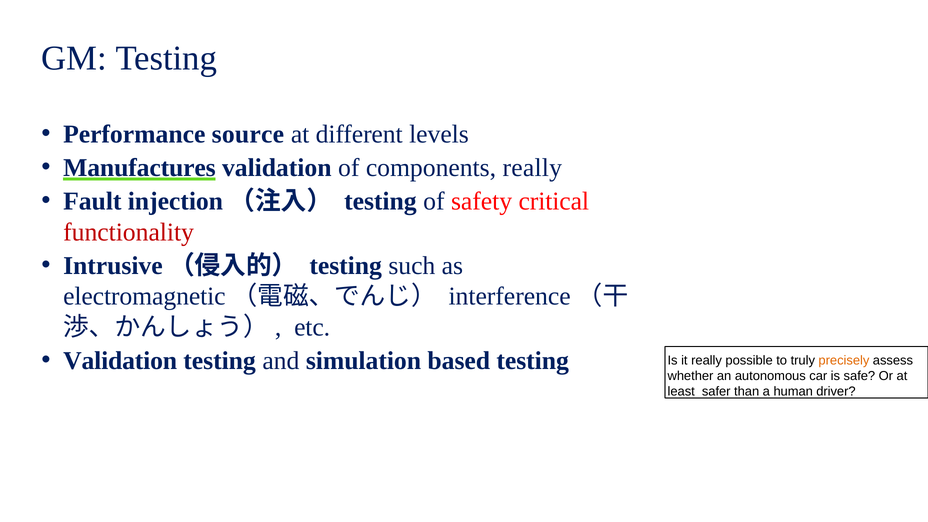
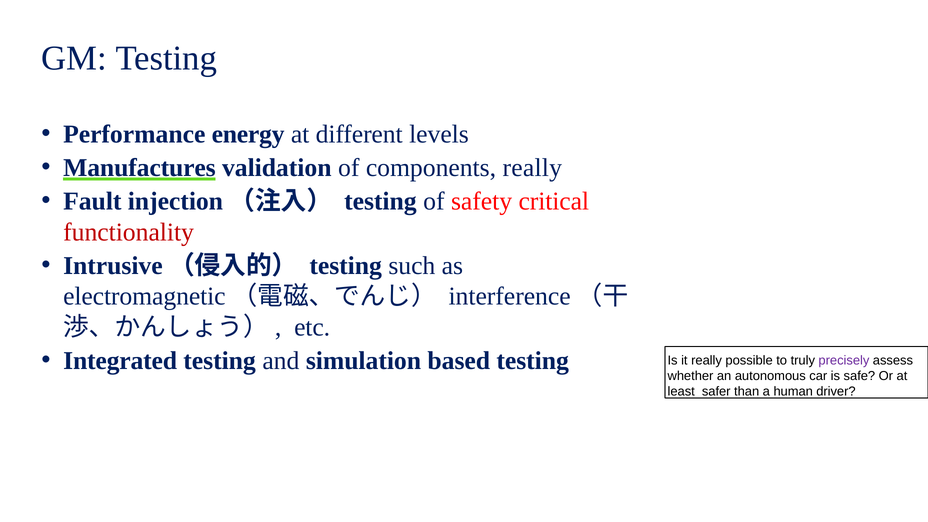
source: source -> energy
Validation at (120, 361): Validation -> Integrated
precisely colour: orange -> purple
